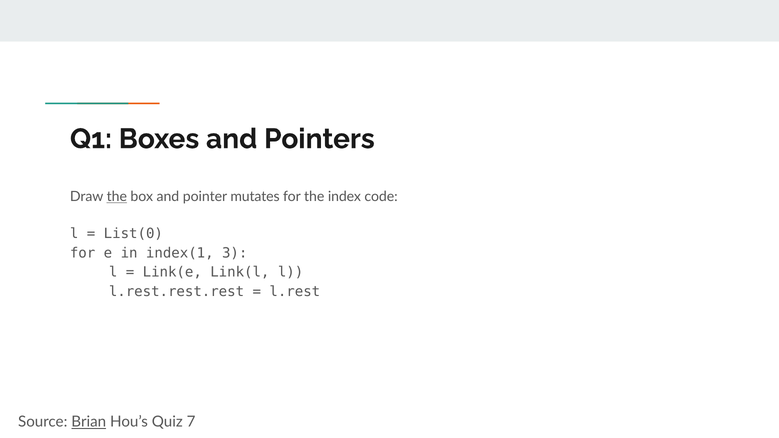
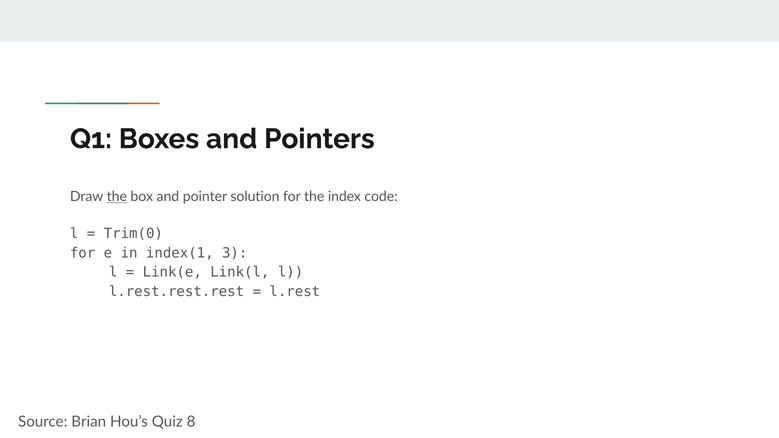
mutates: mutates -> solution
List(0: List(0 -> Trim(0
Brian underline: present -> none
7: 7 -> 8
